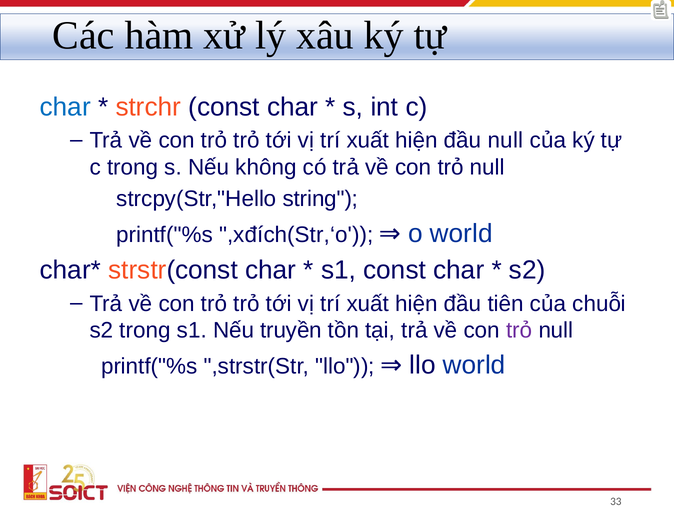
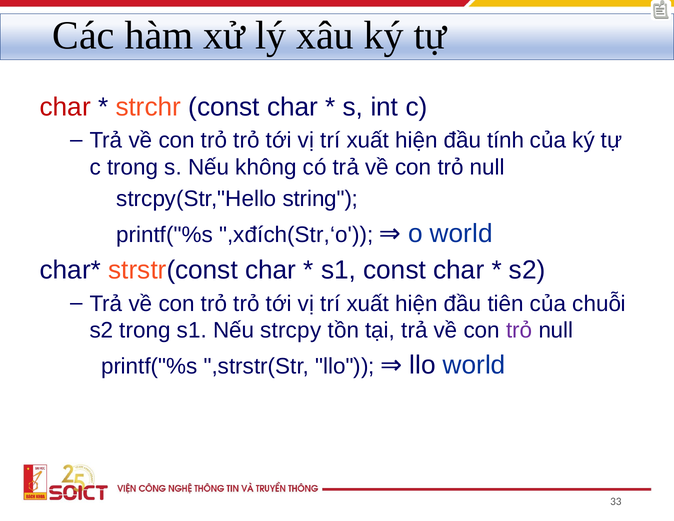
char at (65, 107) colour: blue -> red
đầu null: null -> tính
truyền: truyền -> strcpy
